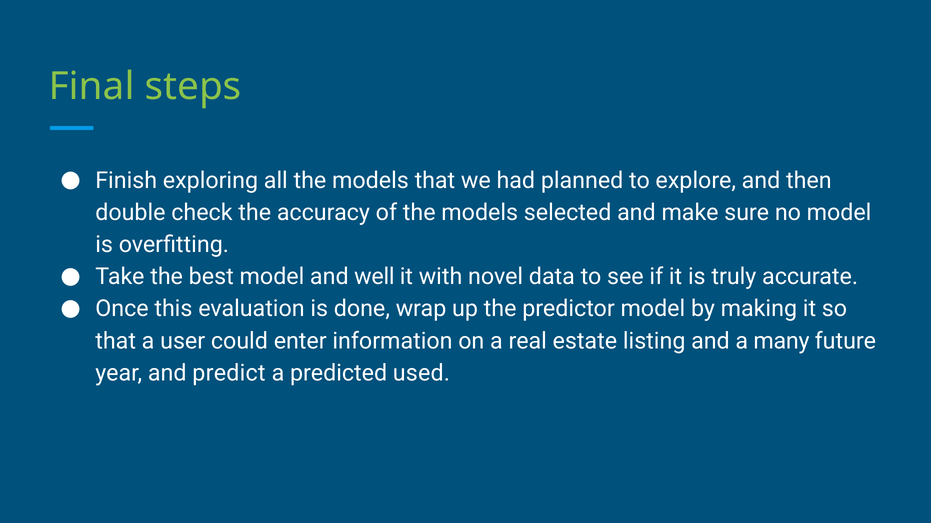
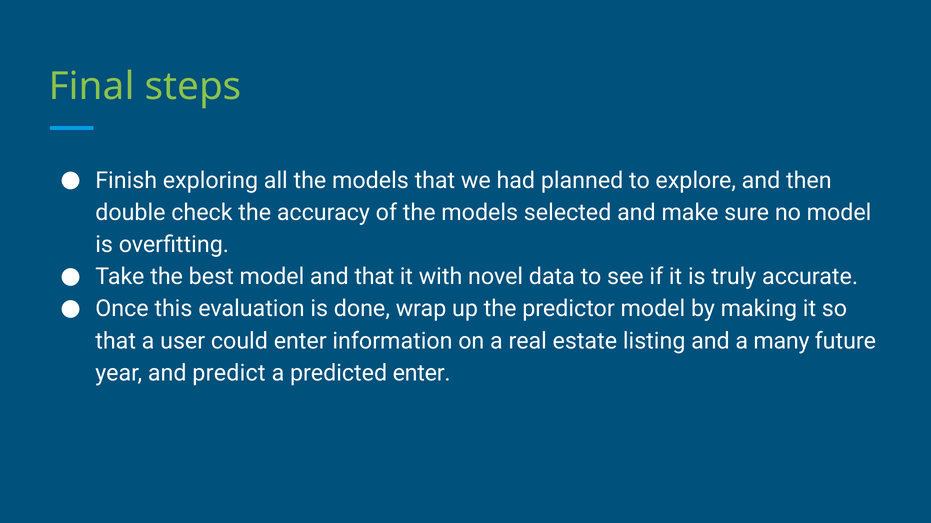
and well: well -> that
predicted used: used -> enter
